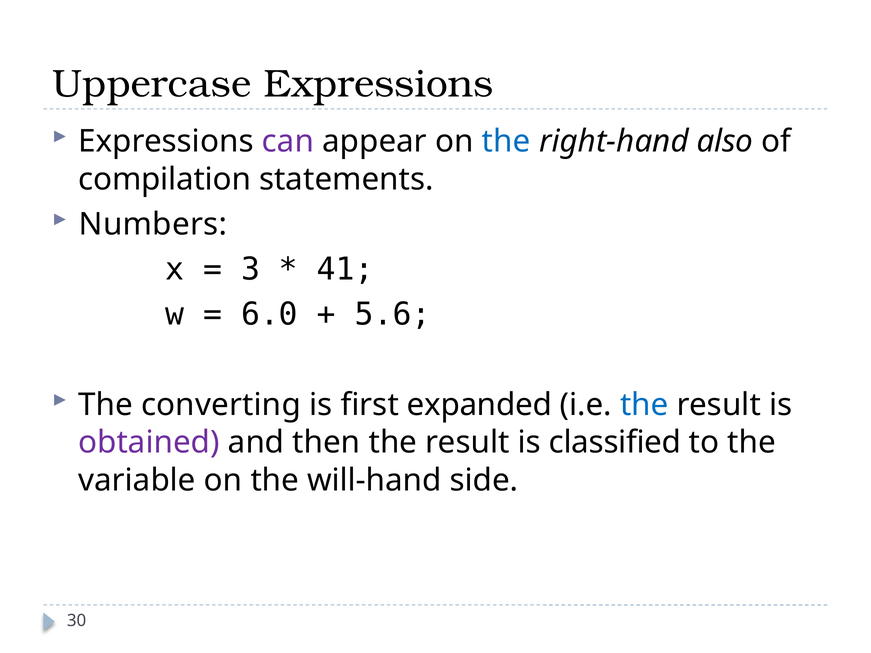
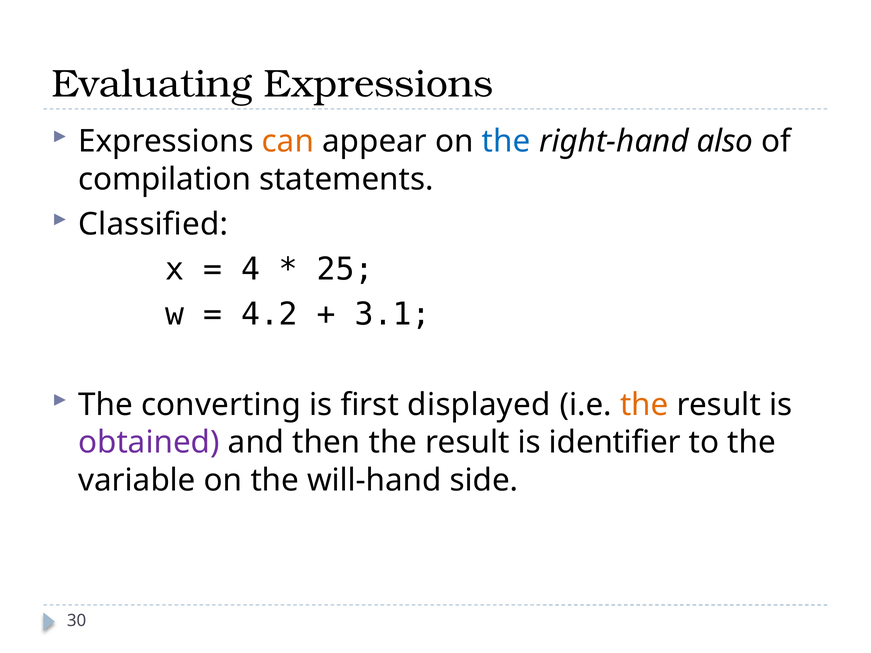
Uppercase: Uppercase -> Evaluating
can colour: purple -> orange
Numbers: Numbers -> Classified
3: 3 -> 4
41: 41 -> 25
6.0: 6.0 -> 4.2
5.6: 5.6 -> 3.1
expanded: expanded -> displayed
the at (644, 405) colour: blue -> orange
classified: classified -> identifier
